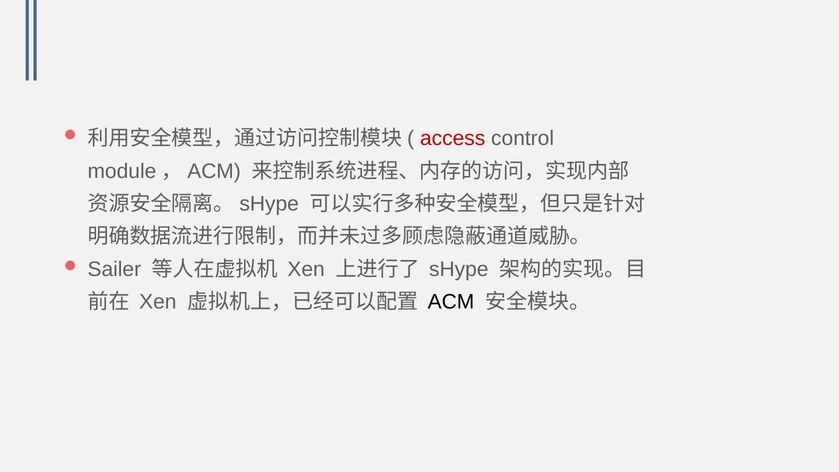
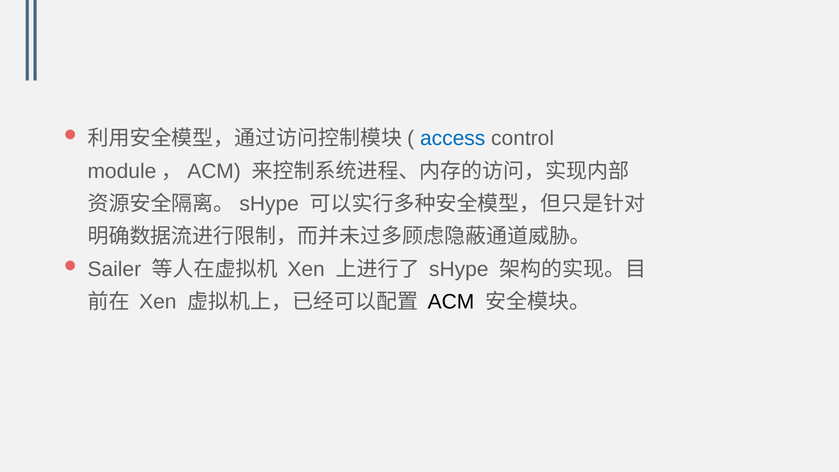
access colour: red -> blue
